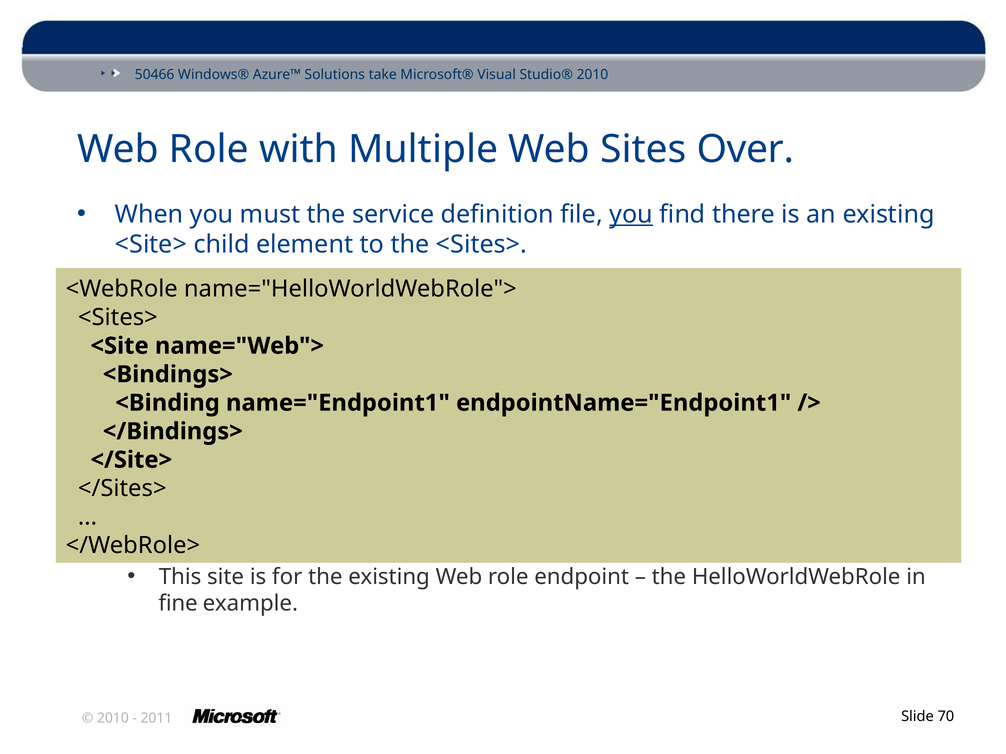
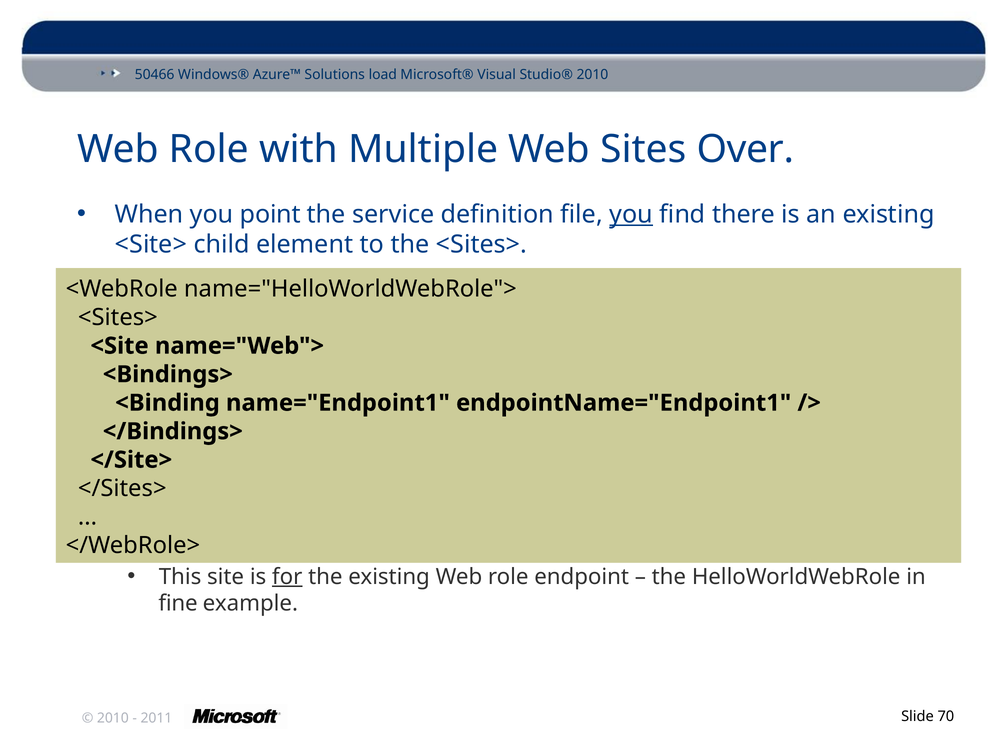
take: take -> load
must: must -> point
for underline: none -> present
